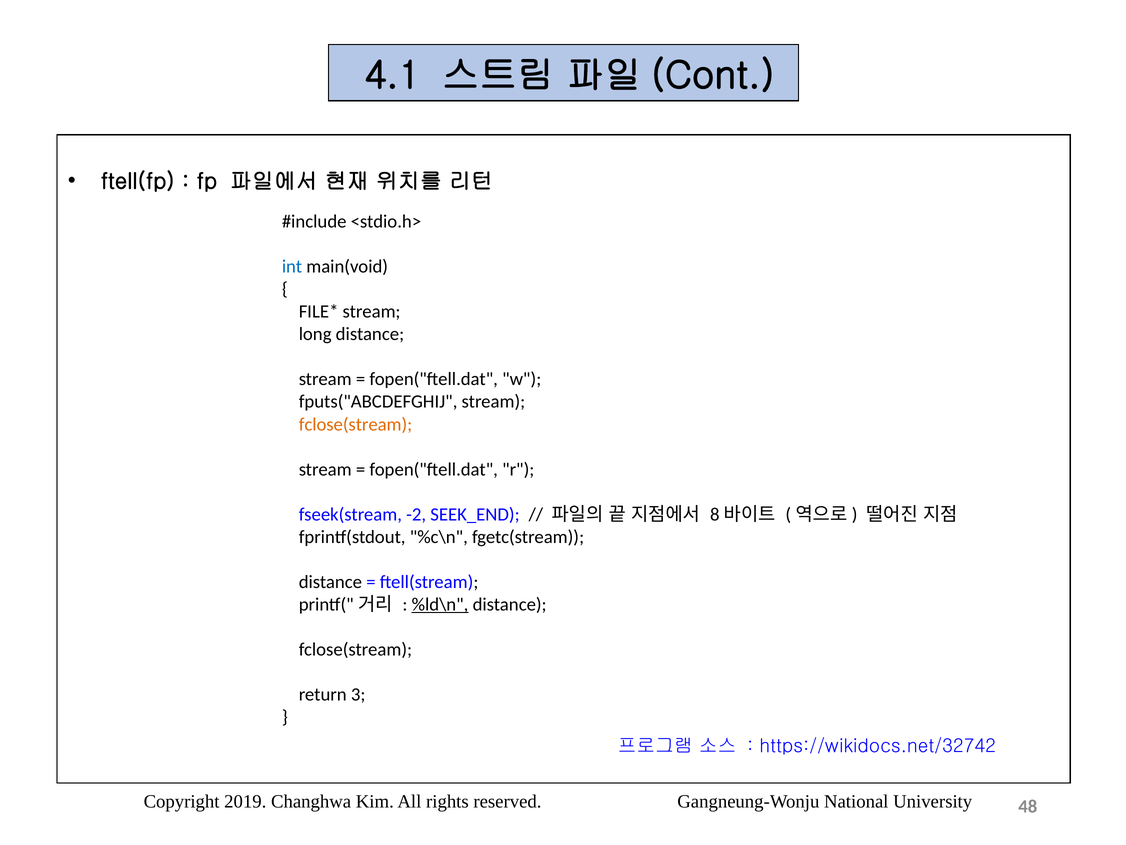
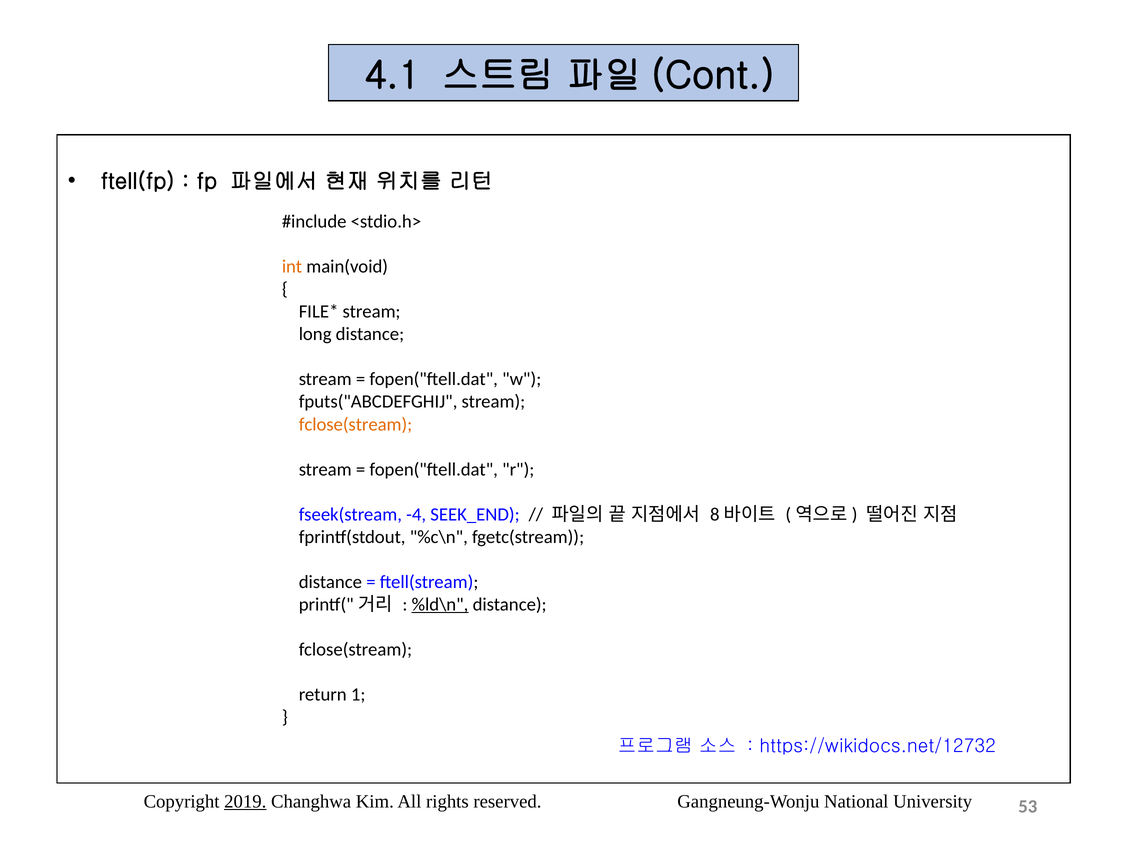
int colour: blue -> orange
-2: -2 -> -4
3: 3 -> 1
https://wikidocs.net/32742: https://wikidocs.net/32742 -> https://wikidocs.net/12732
2019 underline: none -> present
48: 48 -> 53
